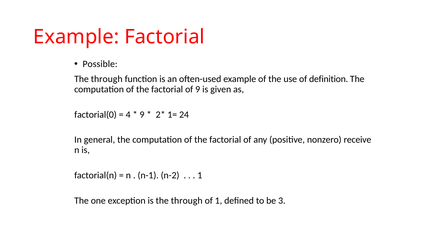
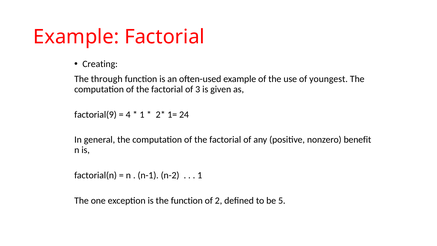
Possible: Possible -> Creating
definition: definition -> youngest
of 9: 9 -> 3
factorial(0: factorial(0 -> factorial(9
9 at (142, 114): 9 -> 1
receive: receive -> benefit
is the through: through -> function
of 1: 1 -> 2
3: 3 -> 5
